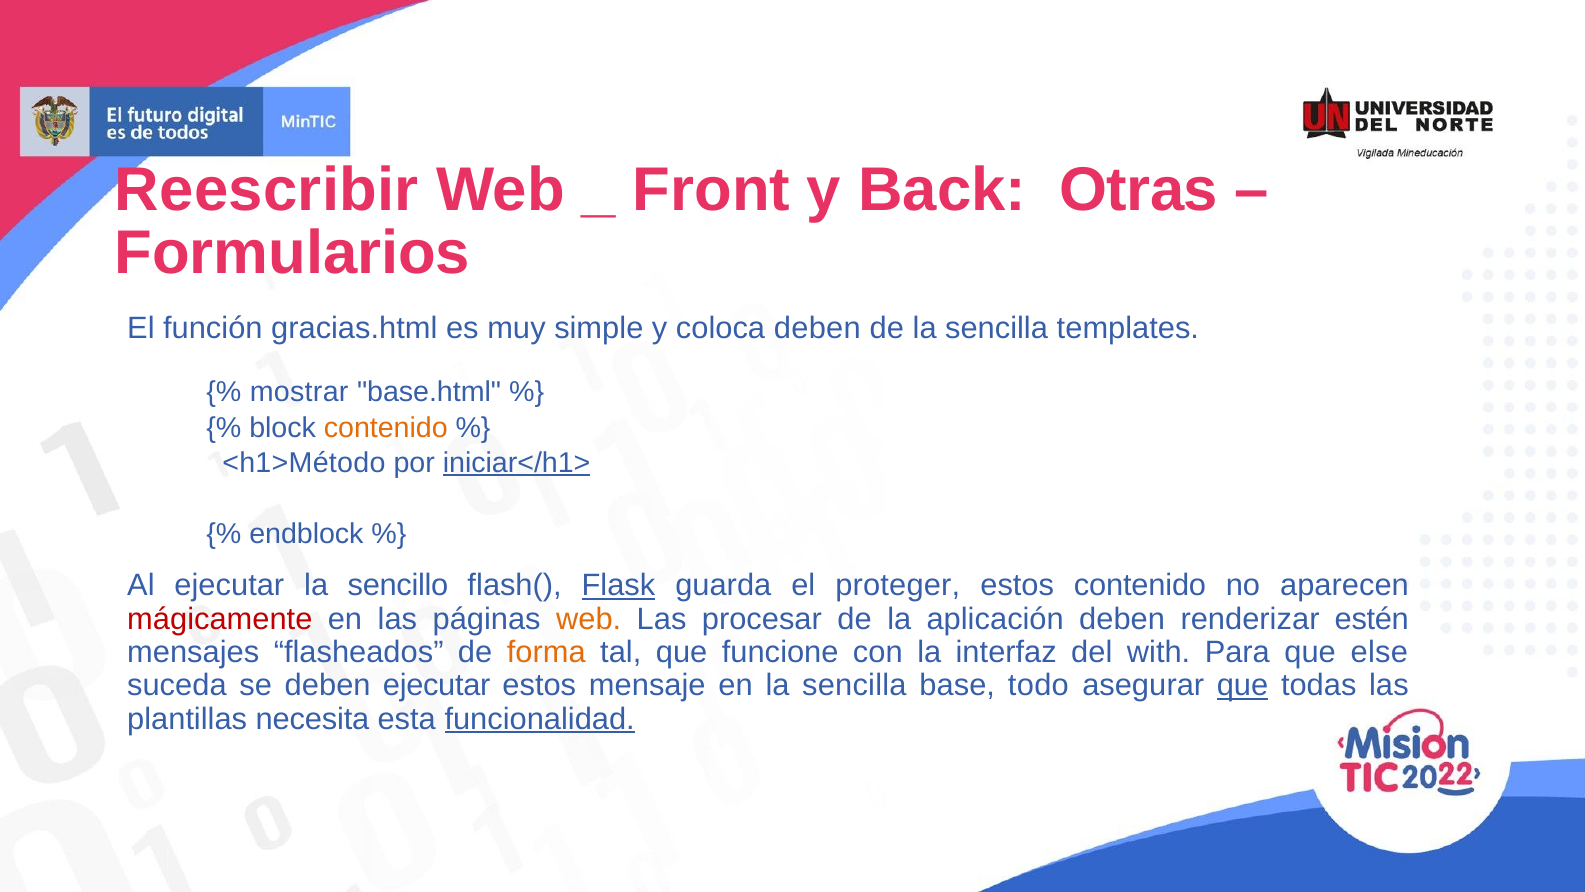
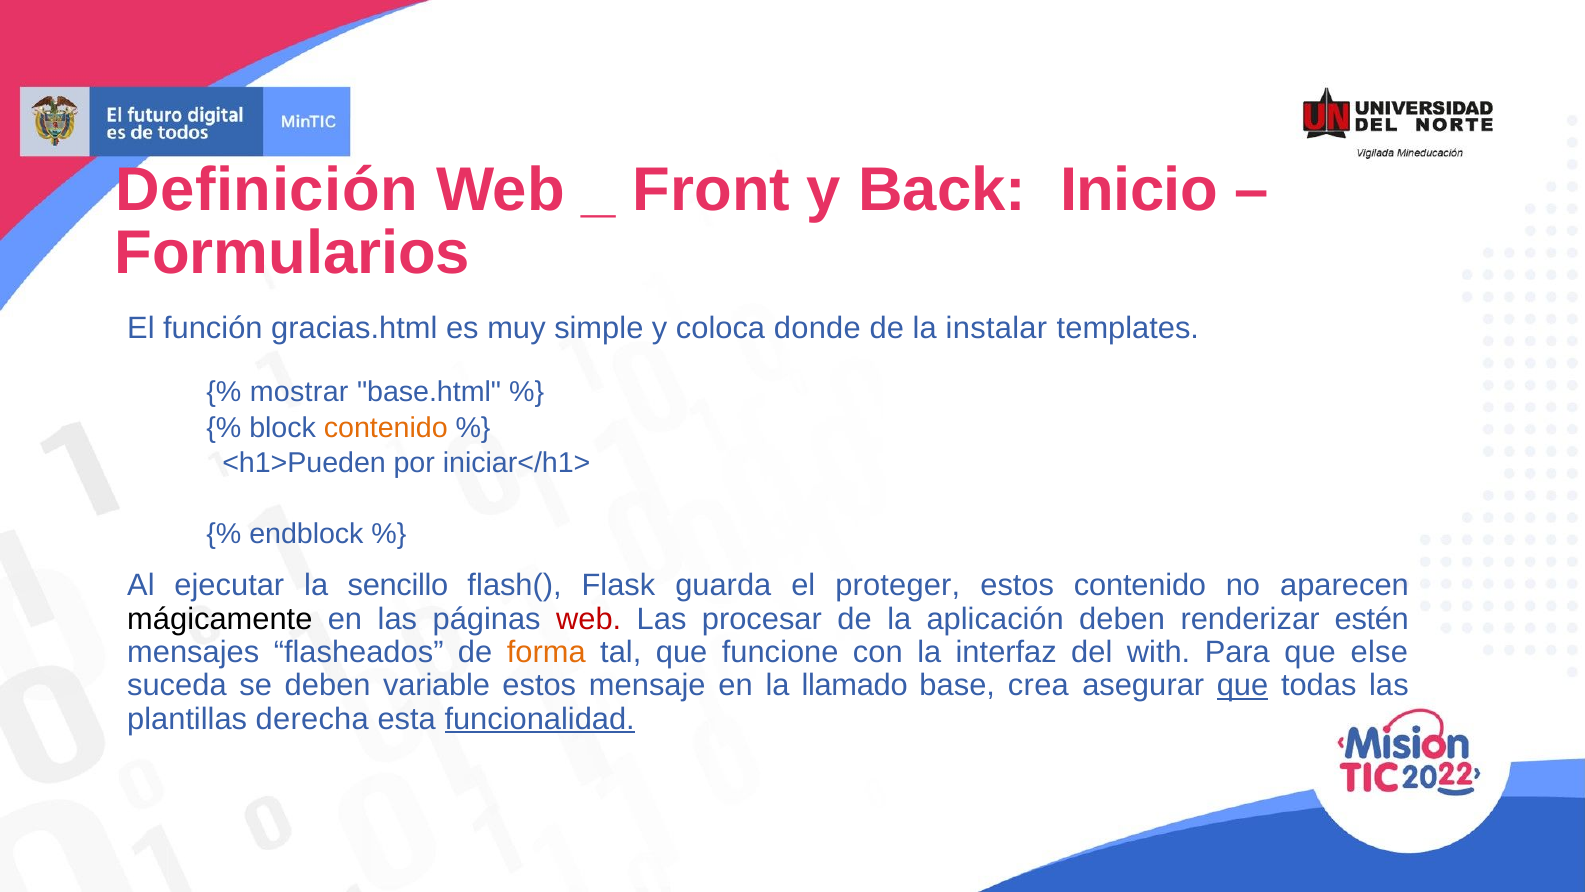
Reescribir: Reescribir -> Definición
Otras: Otras -> Inicio
coloca deben: deben -> donde
de la sencilla: sencilla -> instalar
<h1>Método: <h1>Método -> <h1>Pueden
iniciar</h1> underline: present -> none
Flask underline: present -> none
mágicamente colour: red -> black
web at (589, 619) colour: orange -> red
deben ejecutar: ejecutar -> variable
en la sencilla: sencilla -> llamado
todo: todo -> crea
necesita: necesita -> derecha
